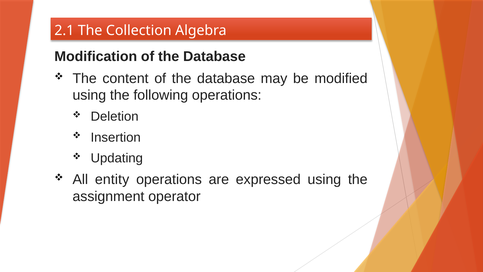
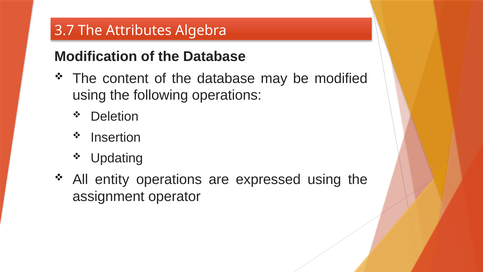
2.1: 2.1 -> 3.7
Collection: Collection -> Attributes
